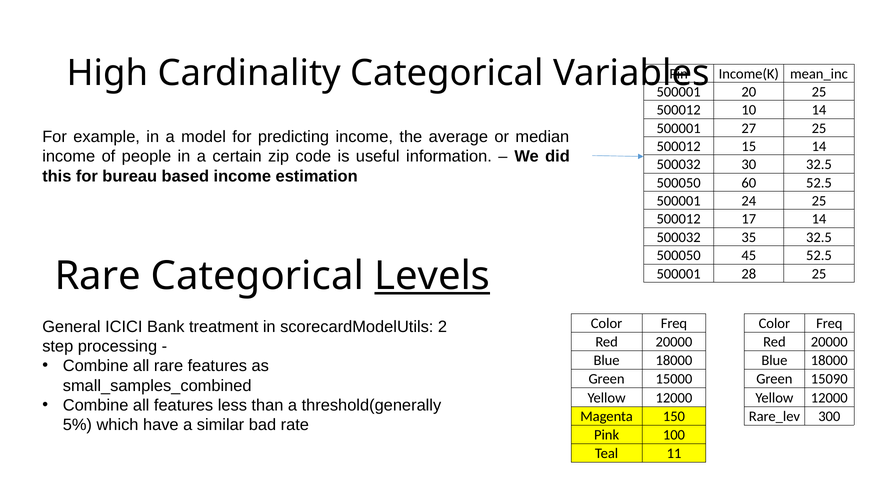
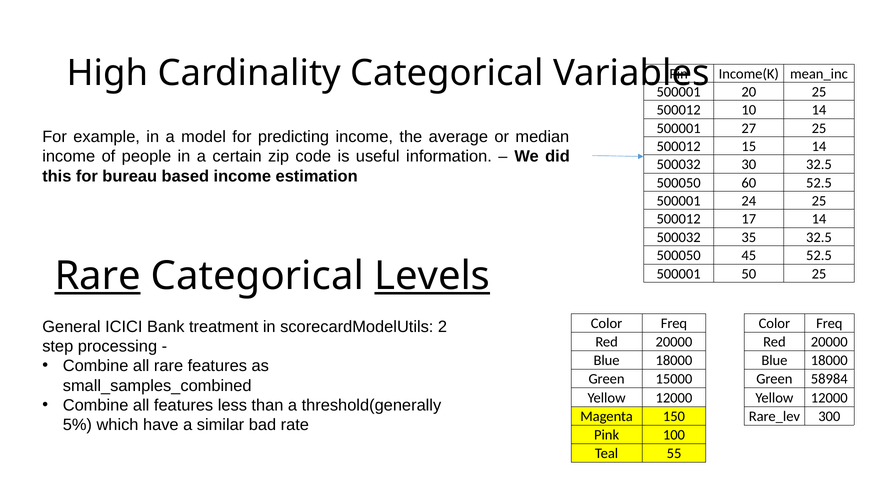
Rare at (98, 277) underline: none -> present
28: 28 -> 50
15090: 15090 -> 58984
11: 11 -> 55
